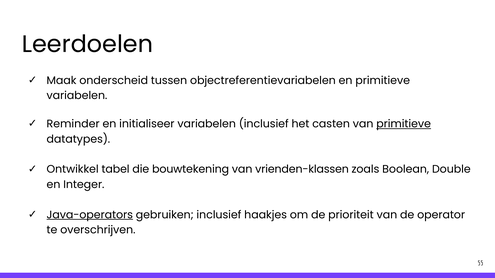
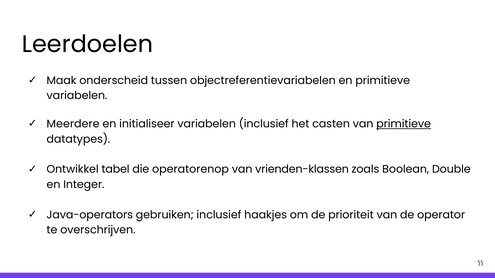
Reminder: Reminder -> Meerdere
bouwtekening: bouwtekening -> operatorenop
Java-operators underline: present -> none
